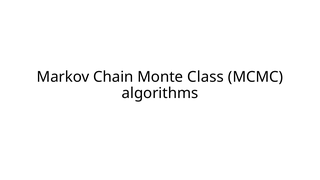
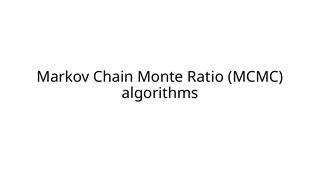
Class: Class -> Ratio
